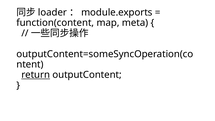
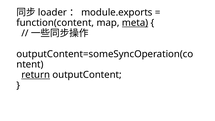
meta underline: none -> present
